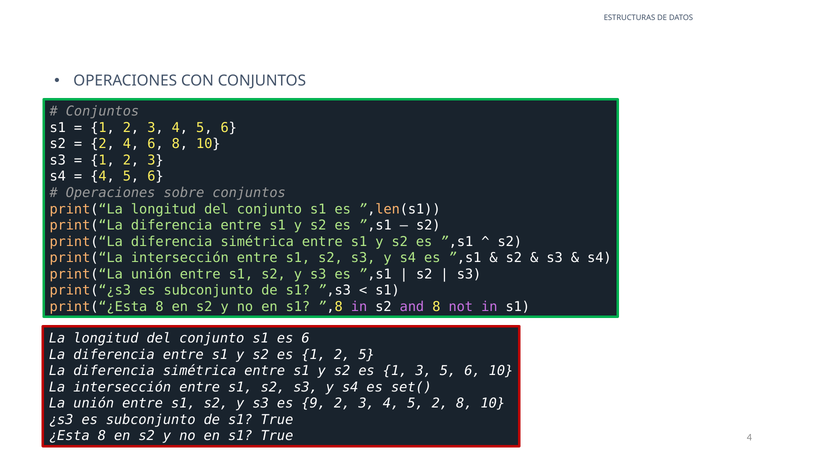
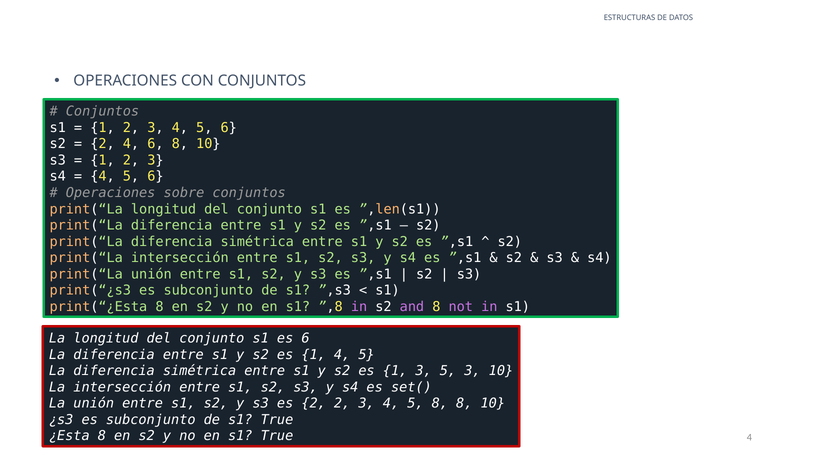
es 1 2: 2 -> 4
3 5 6: 6 -> 3
es 9: 9 -> 2
5 2: 2 -> 8
